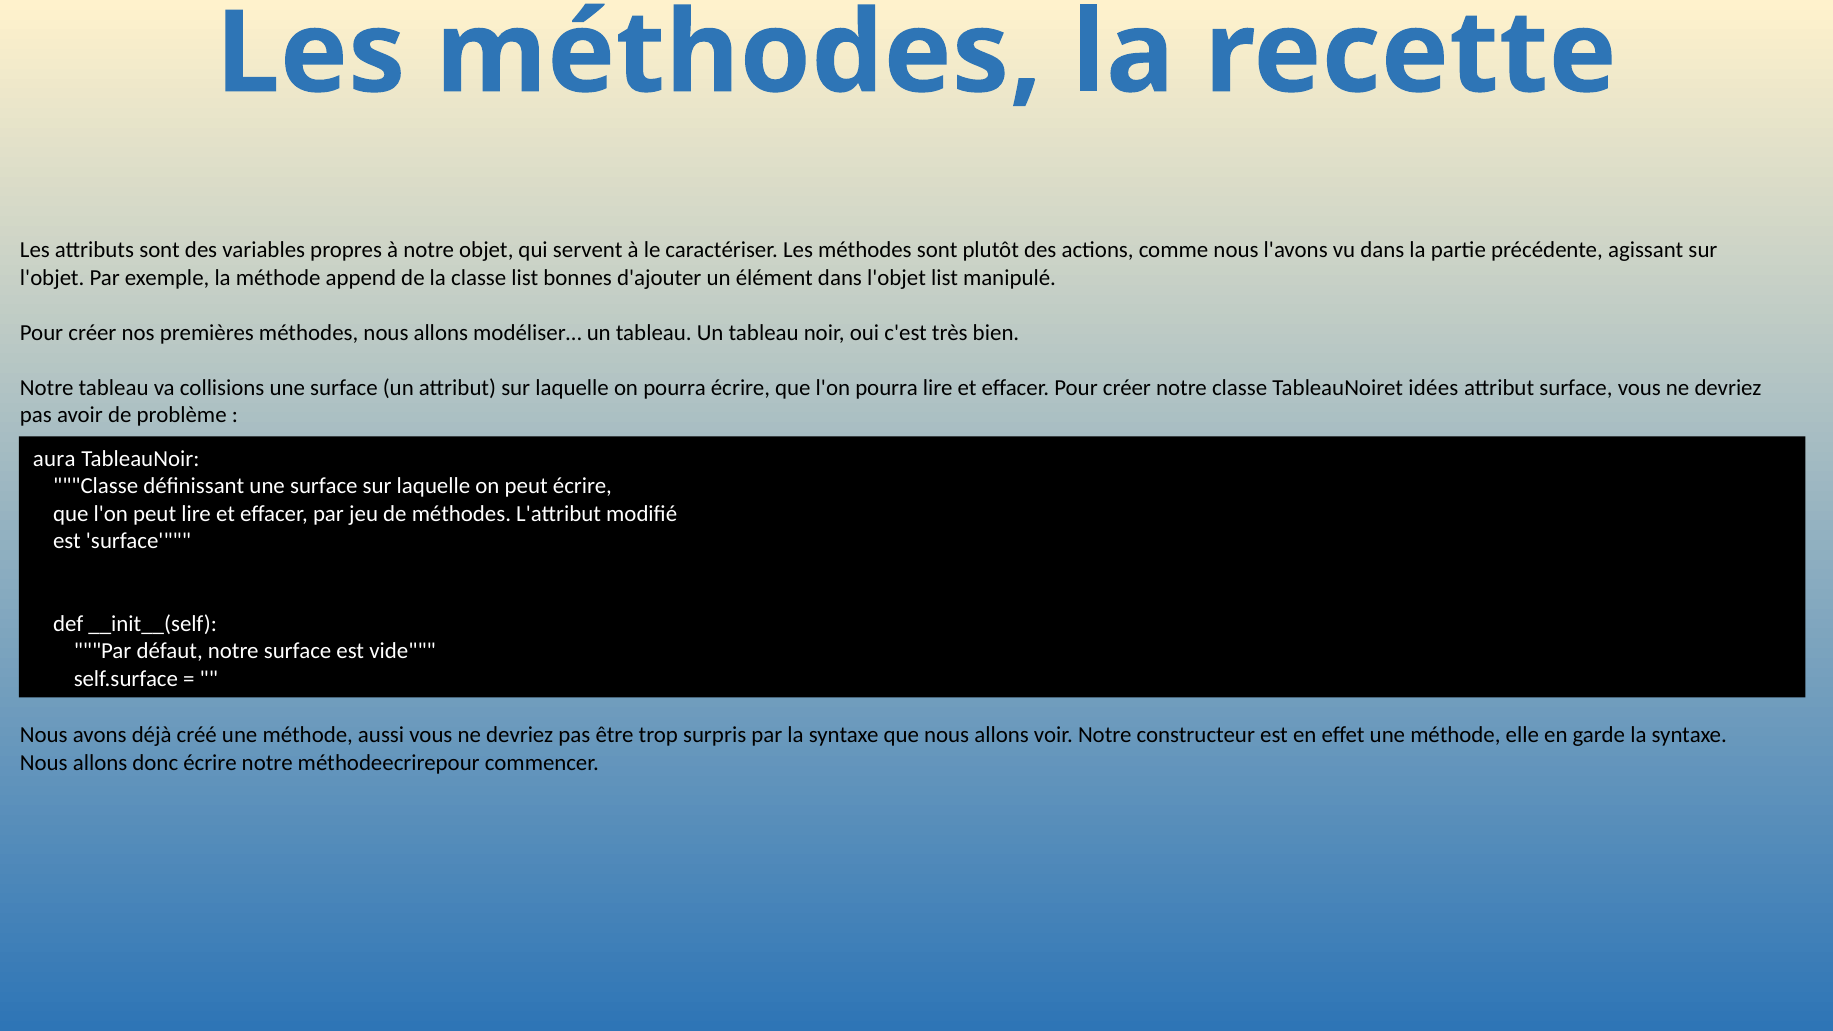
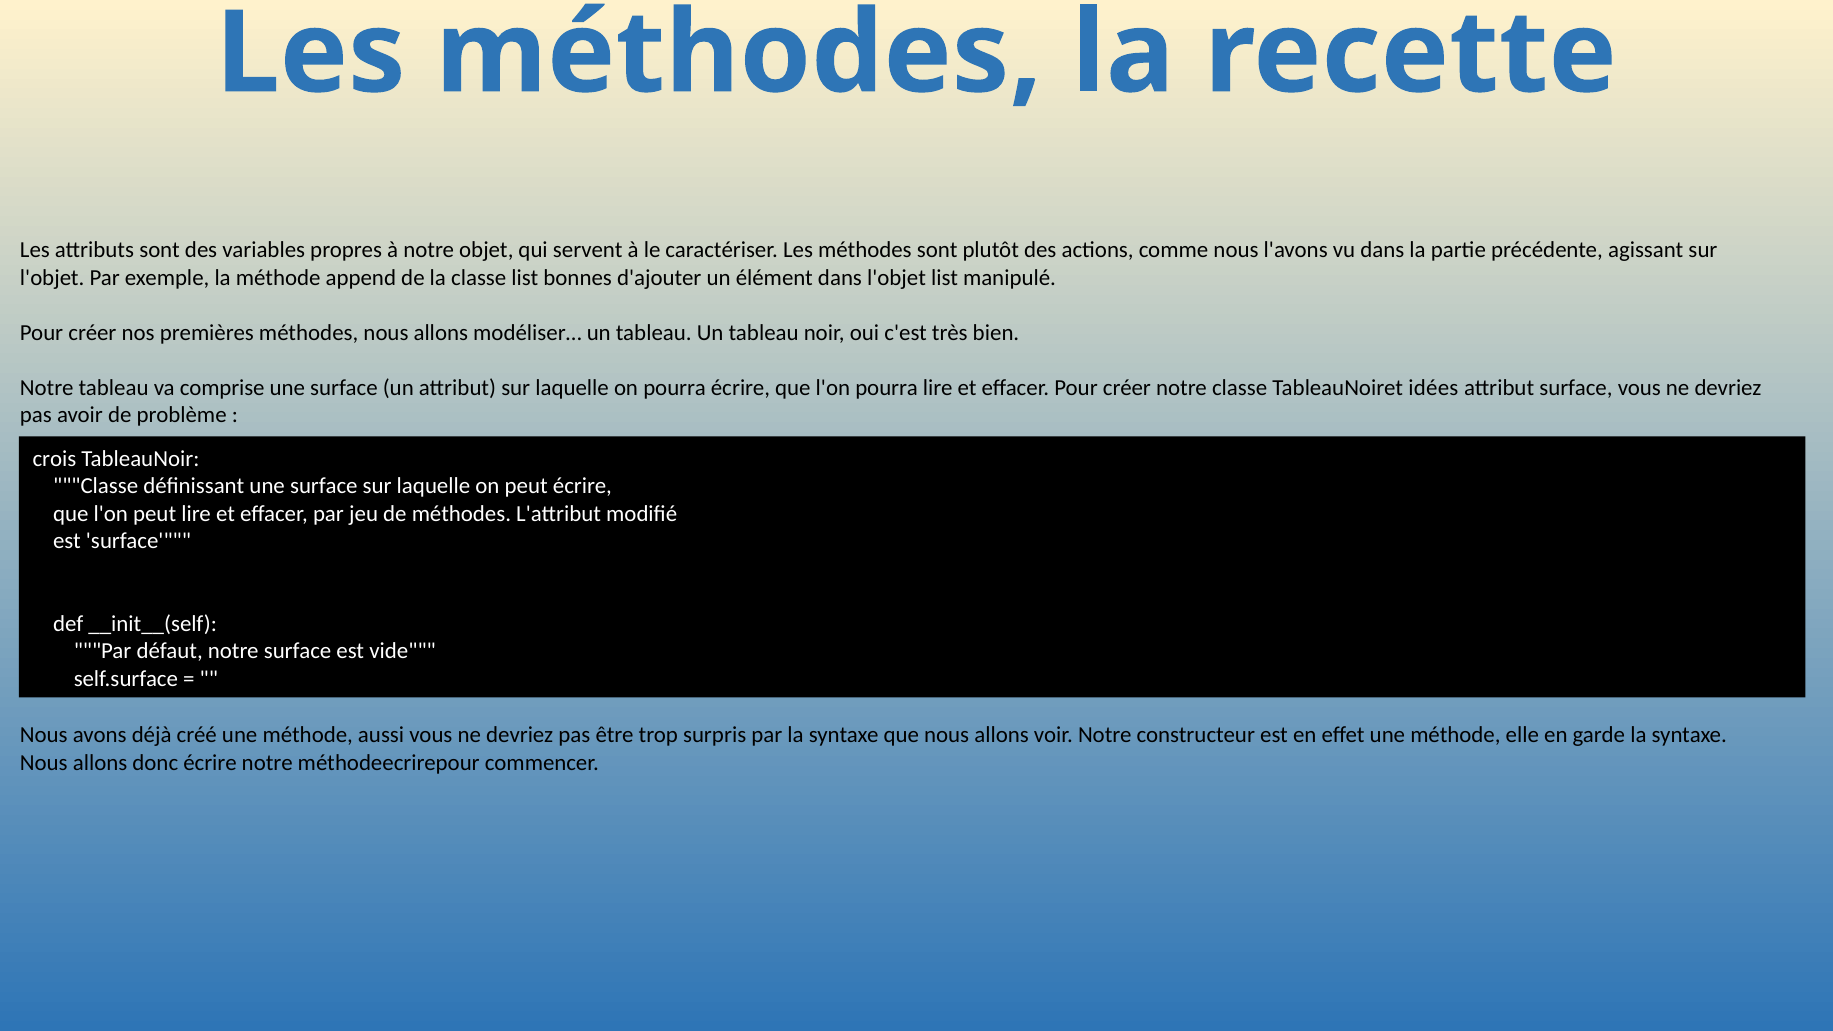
collisions: collisions -> comprise
aura: aura -> crois
